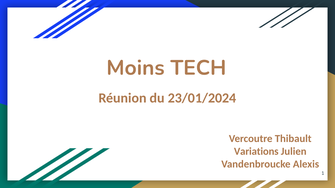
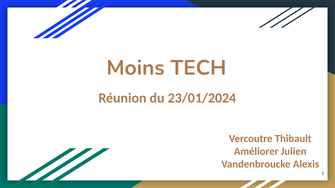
Variations: Variations -> Améliorer
